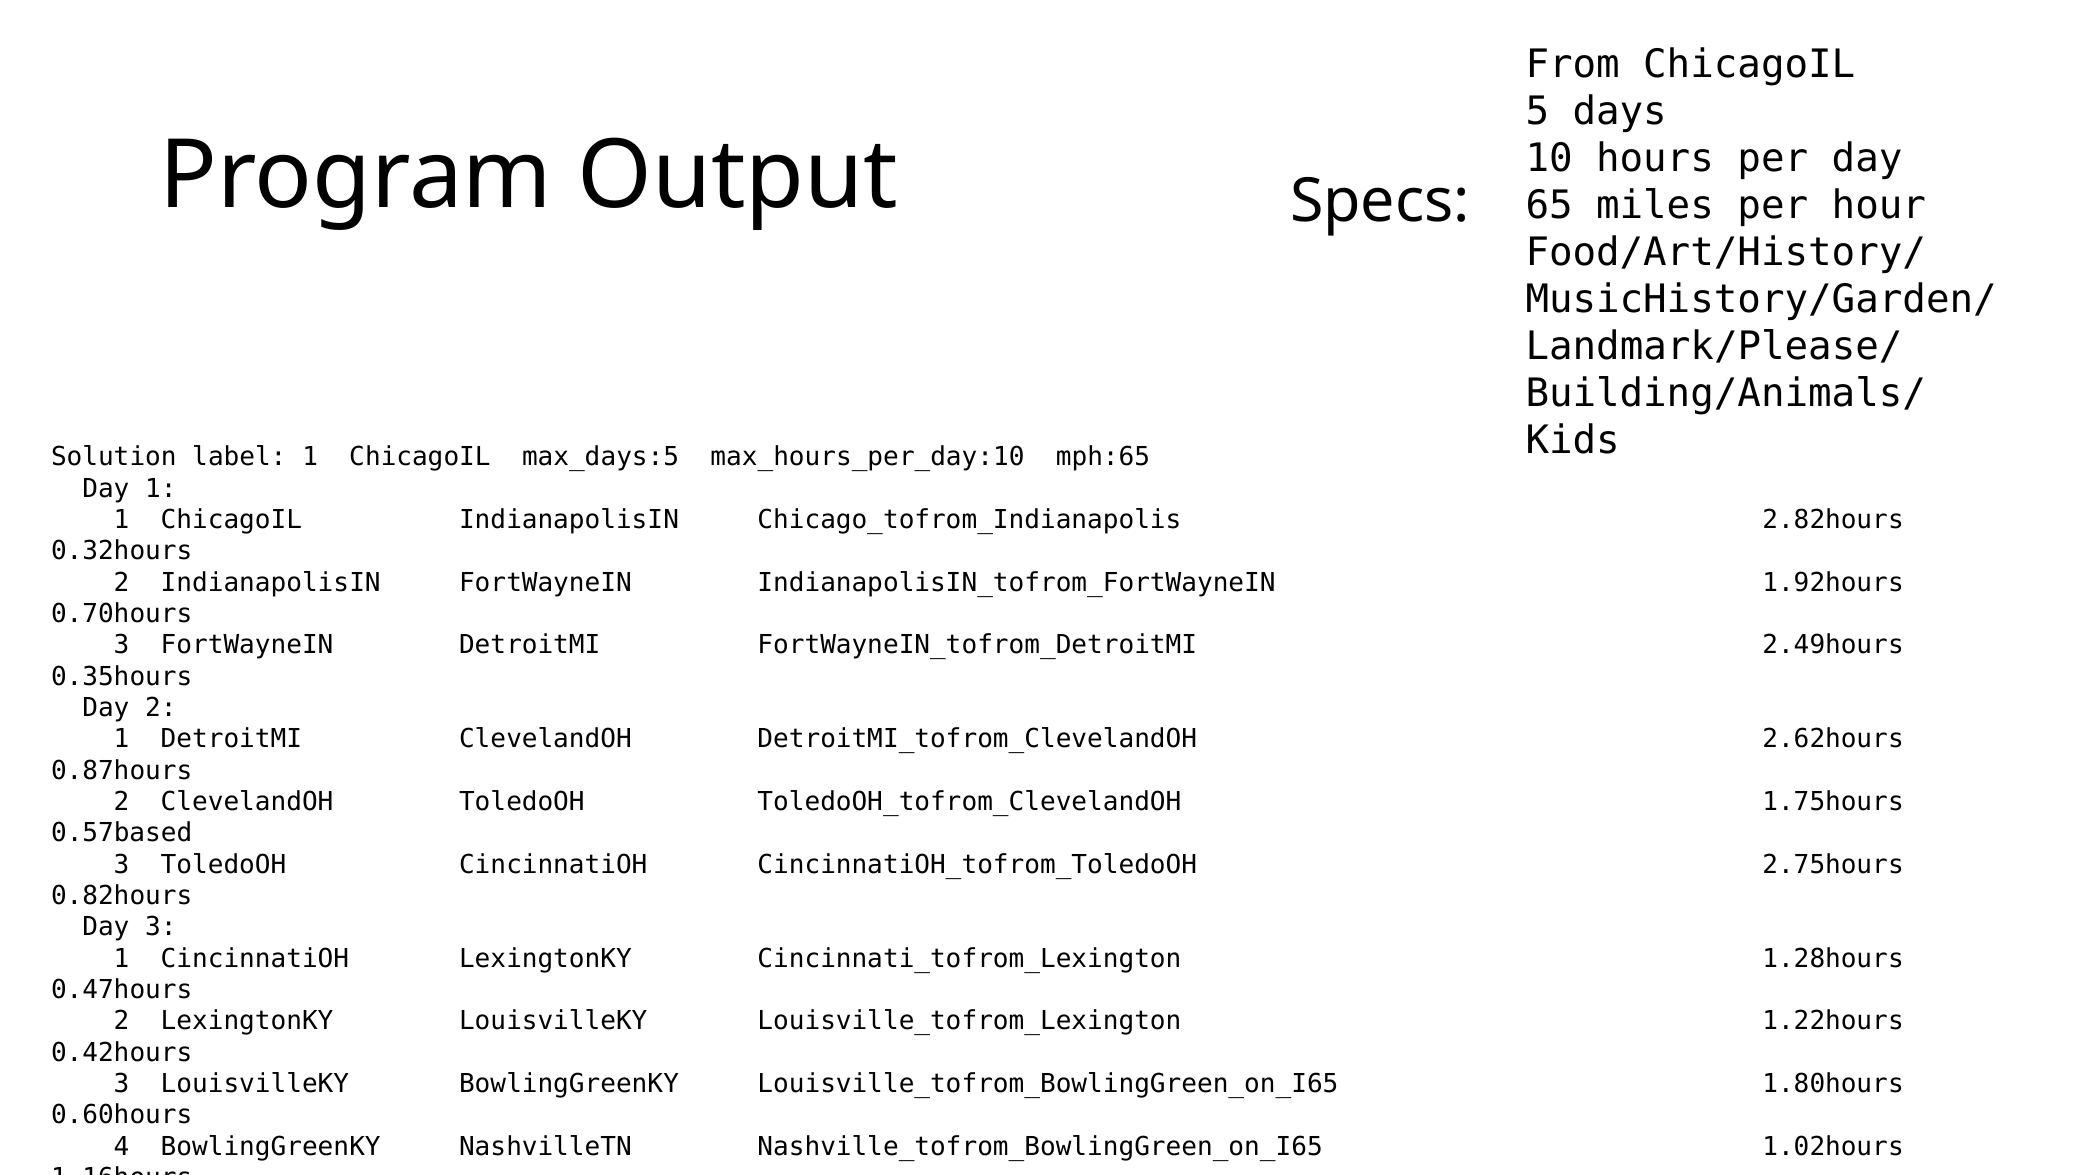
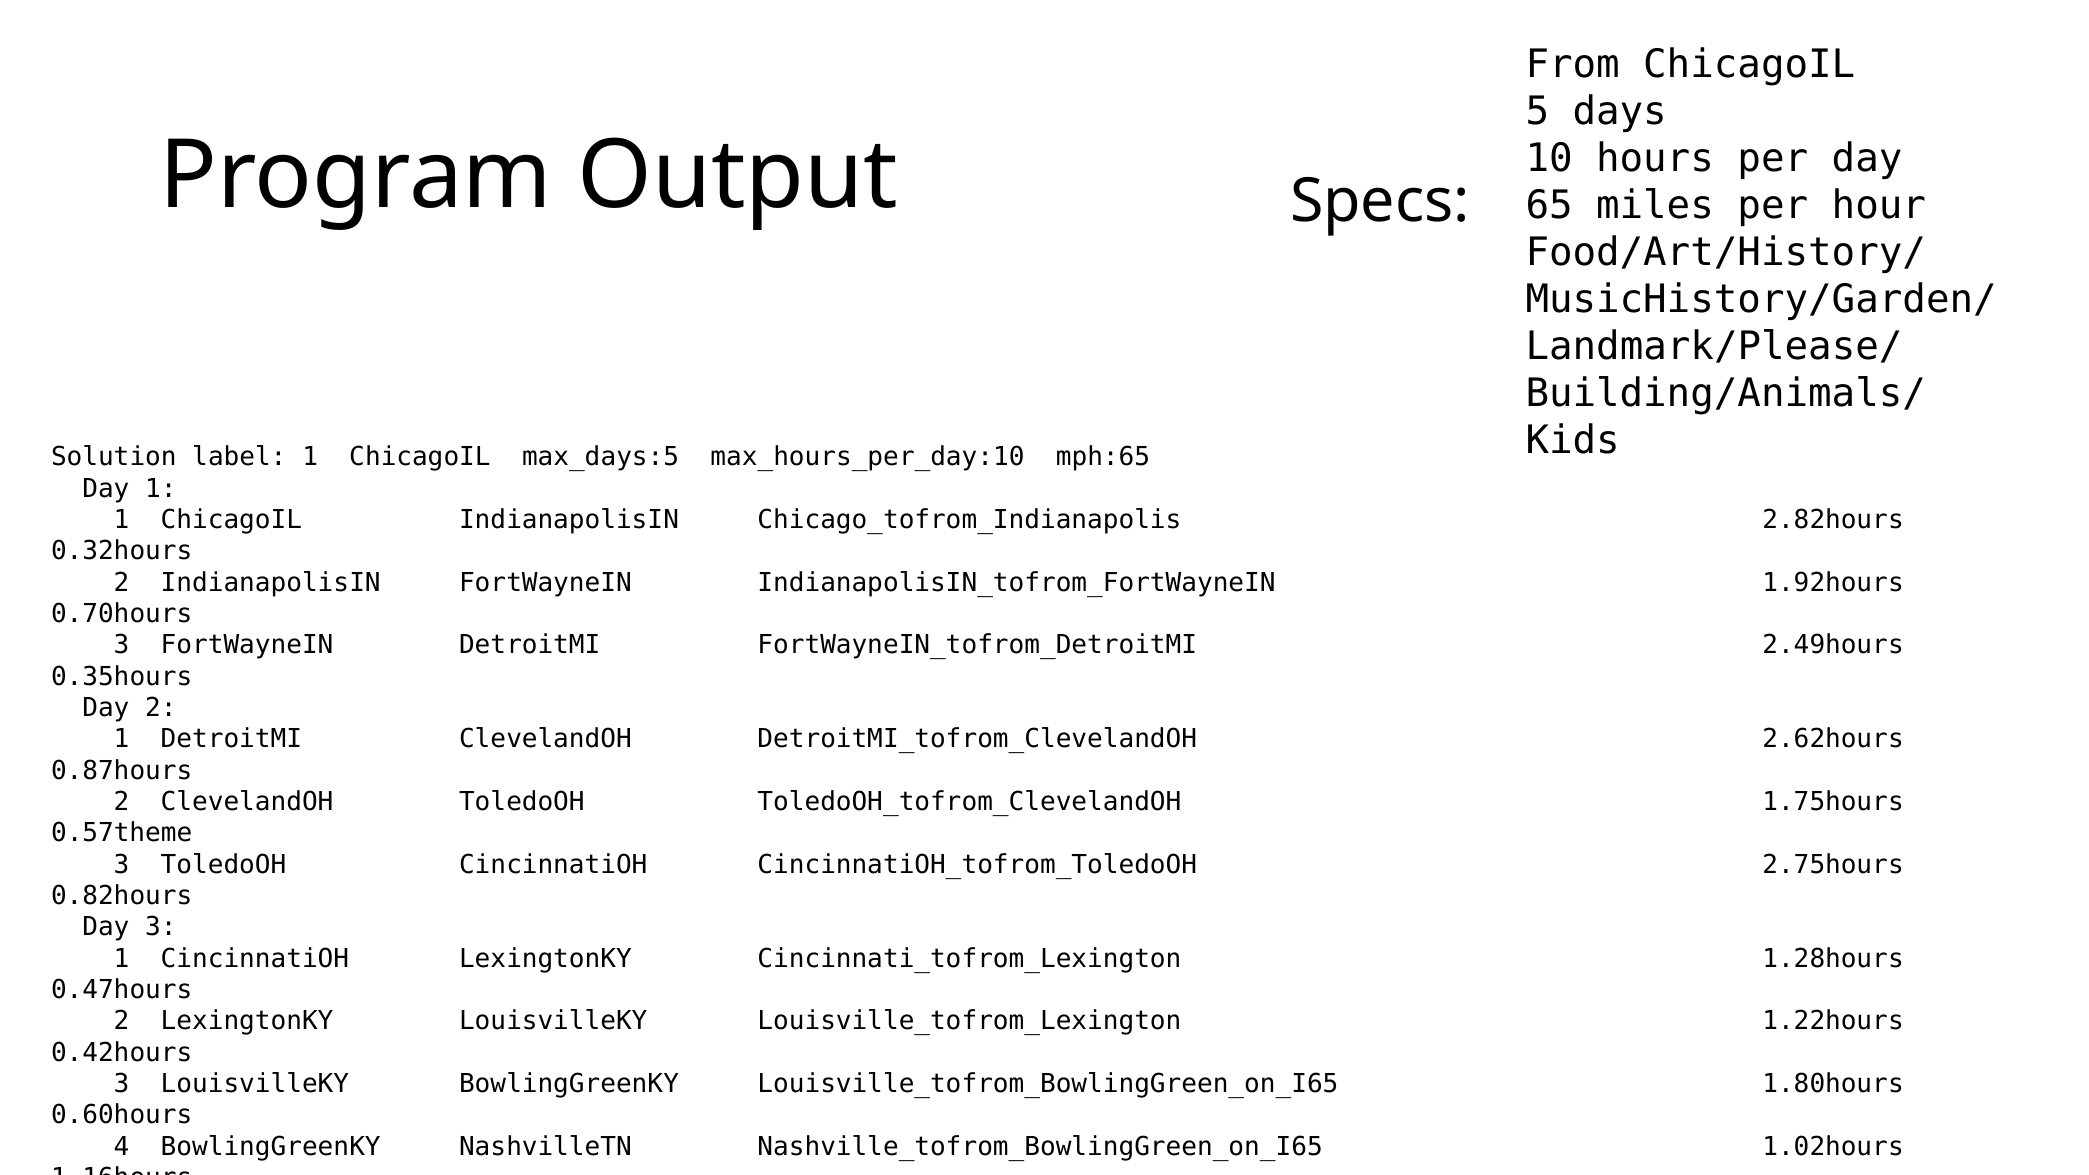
0.57based: 0.57based -> 0.57theme
